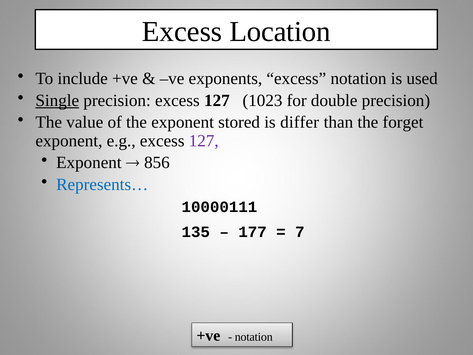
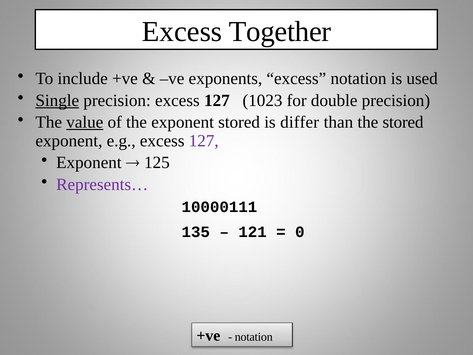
Location: Location -> Together
value underline: none -> present
the forget: forget -> stored
856: 856 -> 125
Represents… colour: blue -> purple
177: 177 -> 121
7: 7 -> 0
